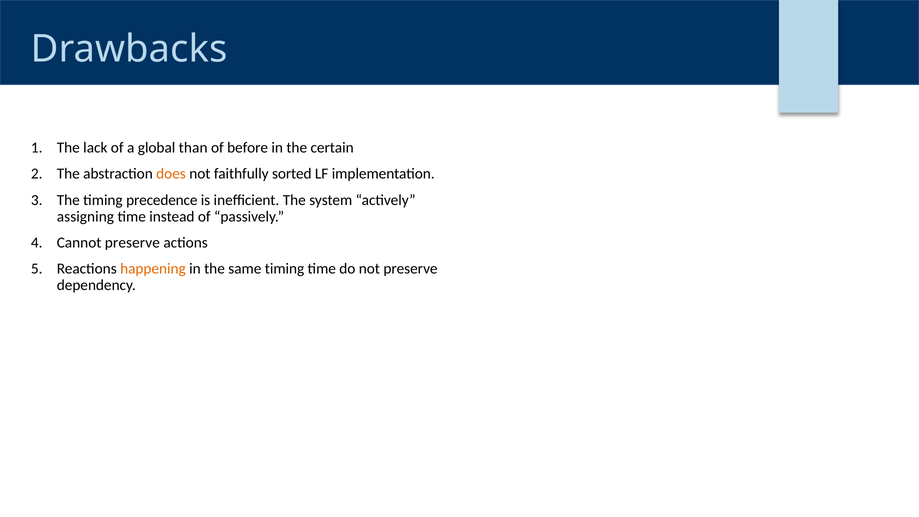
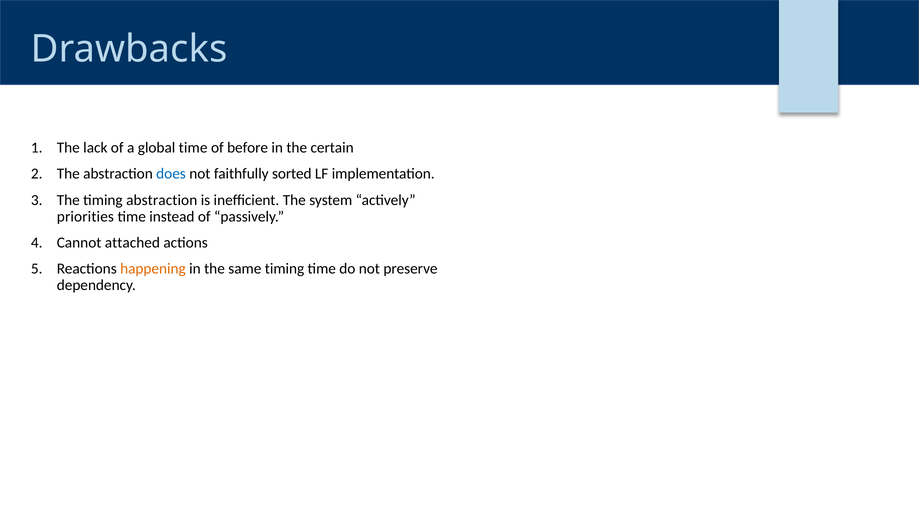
global than: than -> time
does colour: orange -> blue
timing precedence: precedence -> abstraction
assigning: assigning -> priorities
Cannot preserve: preserve -> attached
